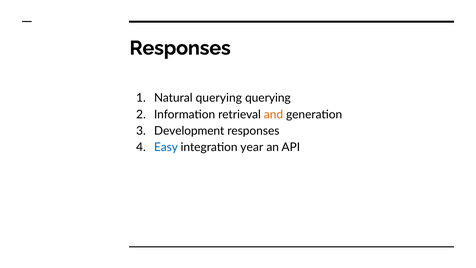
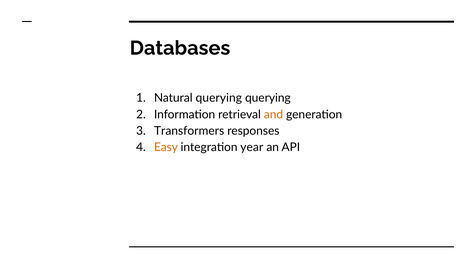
Responses at (180, 48): Responses -> Databases
Development: Development -> Transformers
Easy colour: blue -> orange
